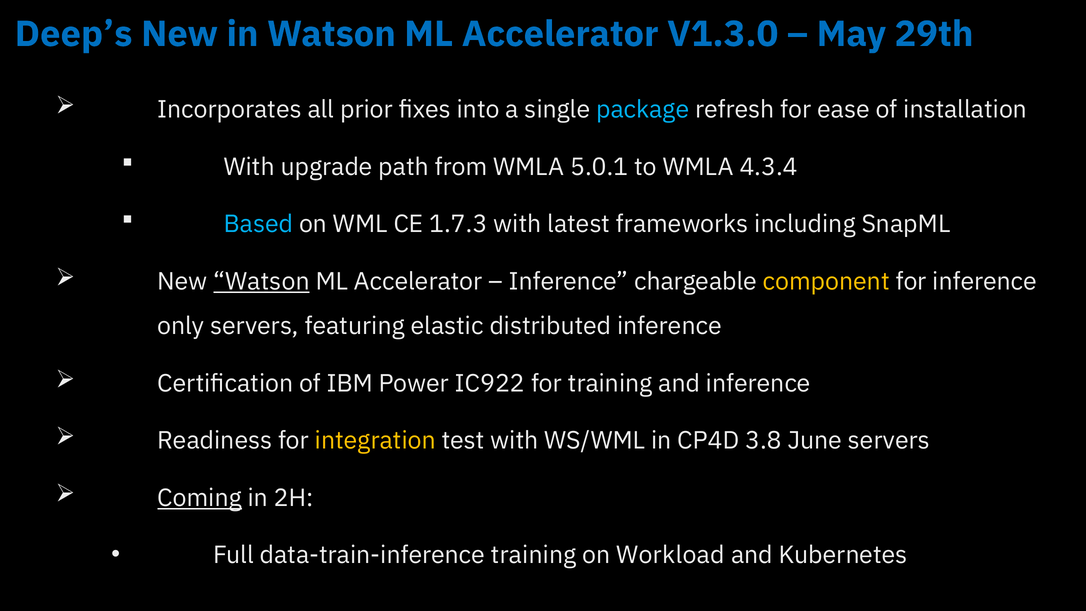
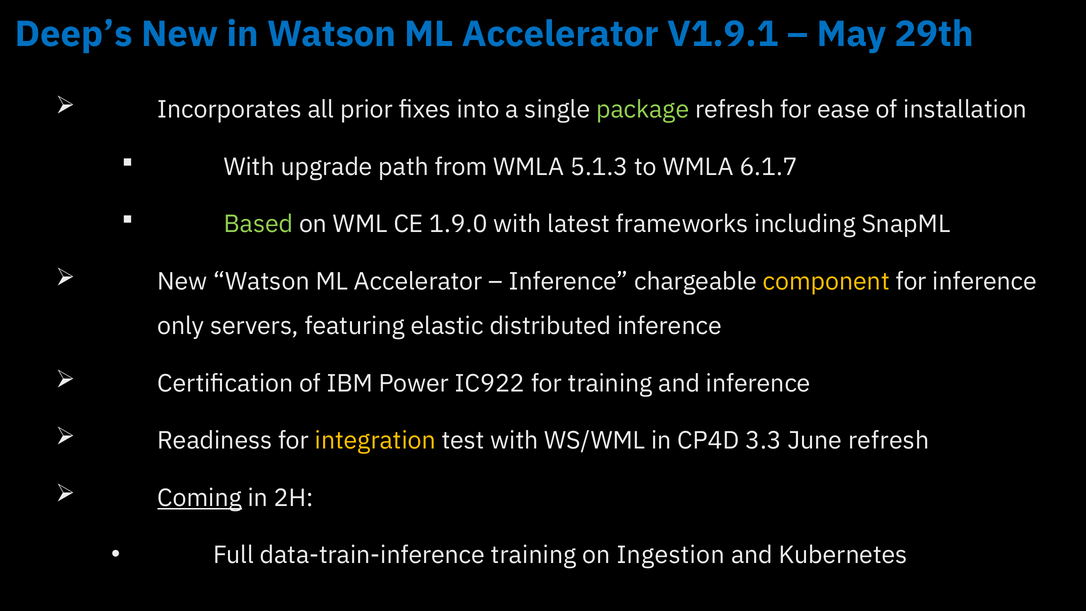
V1.3.0: V1.3.0 -> V1.9.1
package colour: light blue -> light green
5.0.1: 5.0.1 -> 5.1.3
4.3.4: 4.3.4 -> 6.1.7
Based colour: light blue -> light green
1.7.3: 1.7.3 -> 1.9.0
Watson at (262, 281) underline: present -> none
3.8: 3.8 -> 3.3
June servers: servers -> refresh
Workload: Workload -> Ingestion
